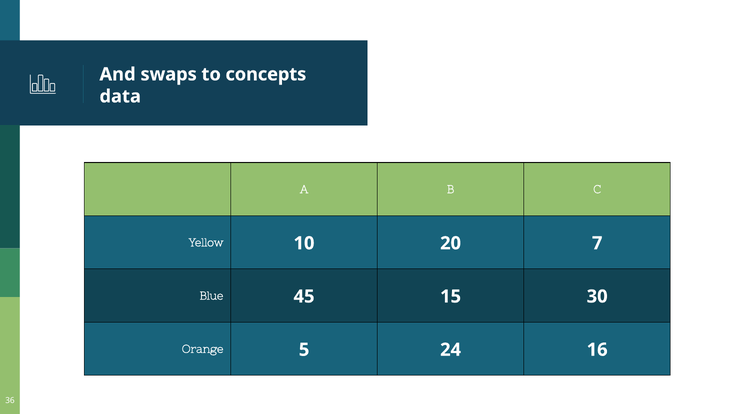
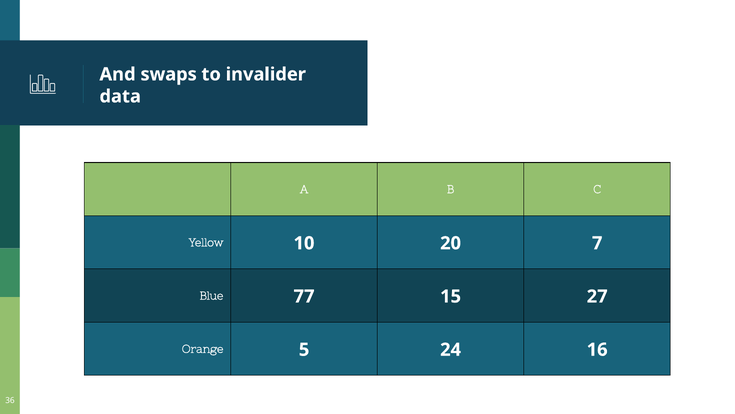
concepts: concepts -> invalider
45: 45 -> 77
30: 30 -> 27
